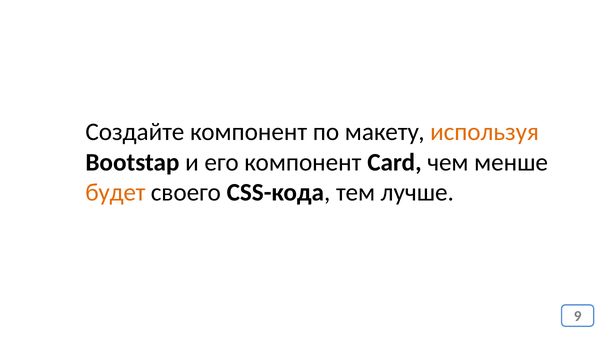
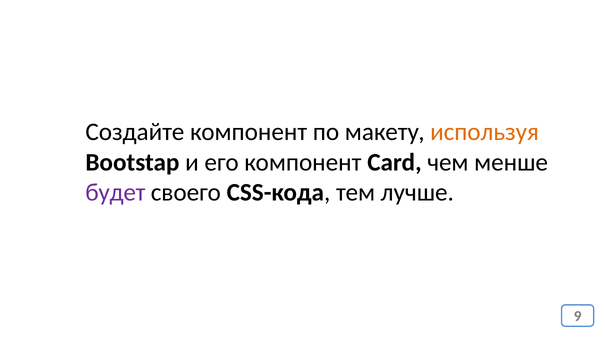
будет colour: orange -> purple
